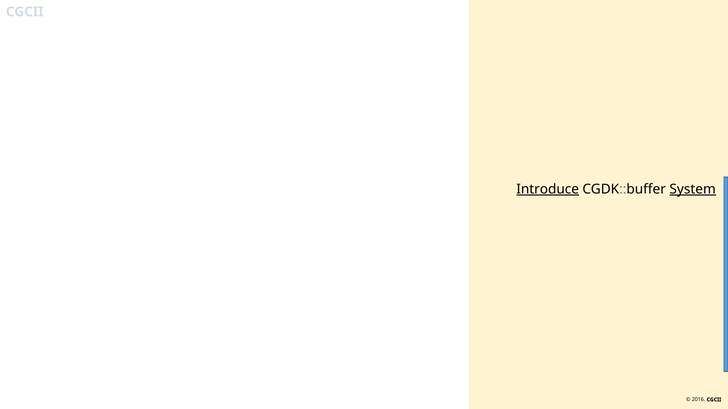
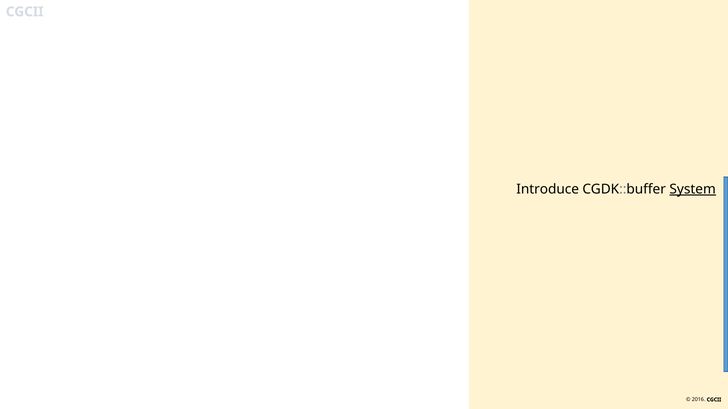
Introduce underline: present -> none
